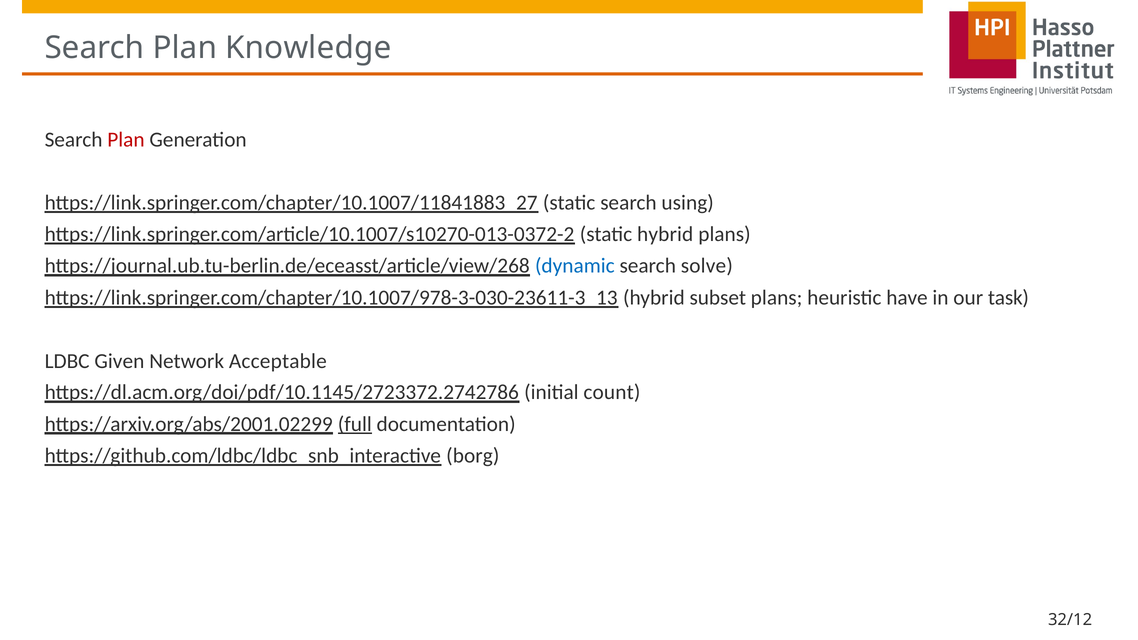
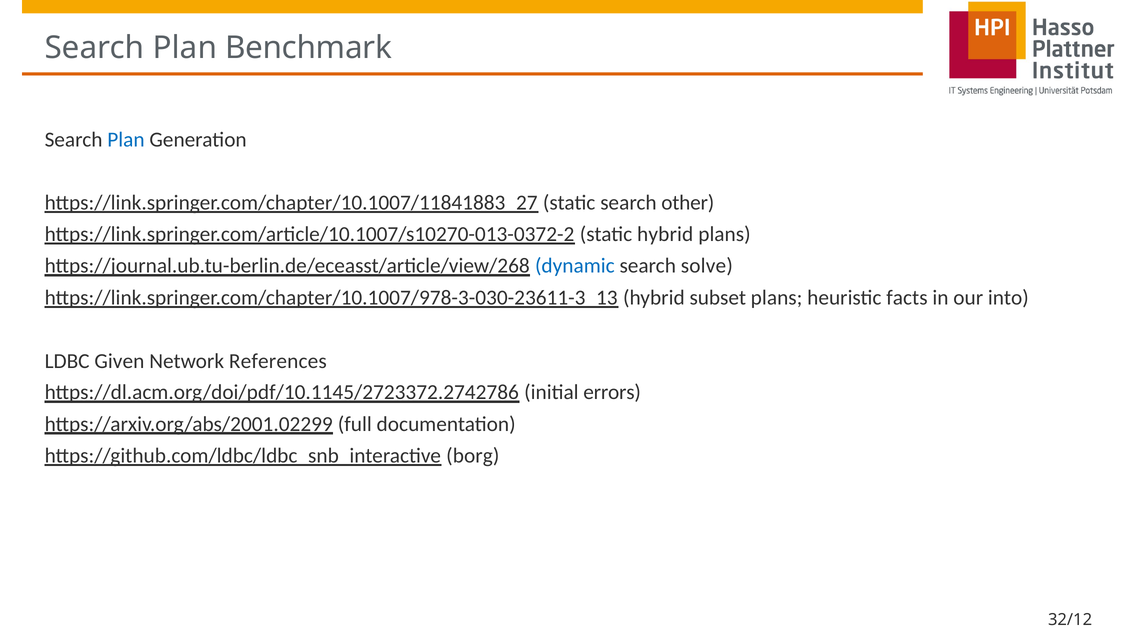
Knowledge: Knowledge -> Benchmark
Plan at (126, 140) colour: red -> blue
using: using -> other
have: have -> facts
task: task -> into
Acceptable: Acceptable -> References
count: count -> errors
full underline: present -> none
